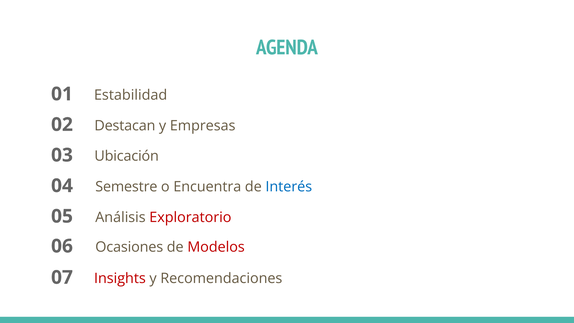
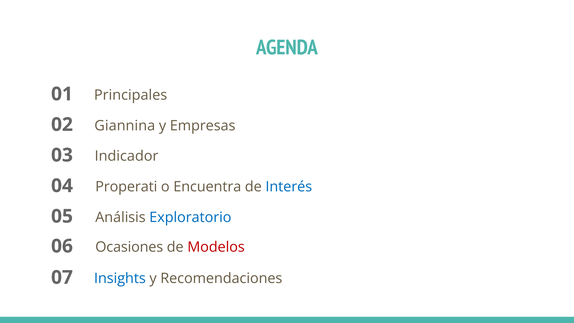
Estabilidad: Estabilidad -> Principales
Destacan: Destacan -> Giannina
Ubicación: Ubicación -> Indicador
Semestre: Semestre -> Properati
Exploratorio colour: red -> blue
Insights colour: red -> blue
